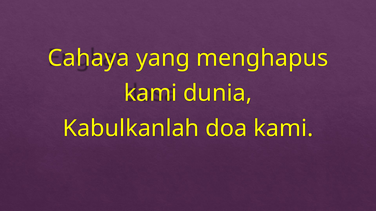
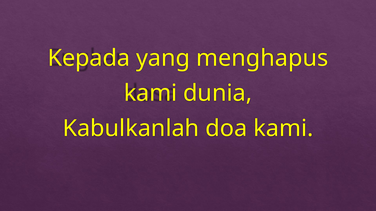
Cahaya: Cahaya -> Kepada
